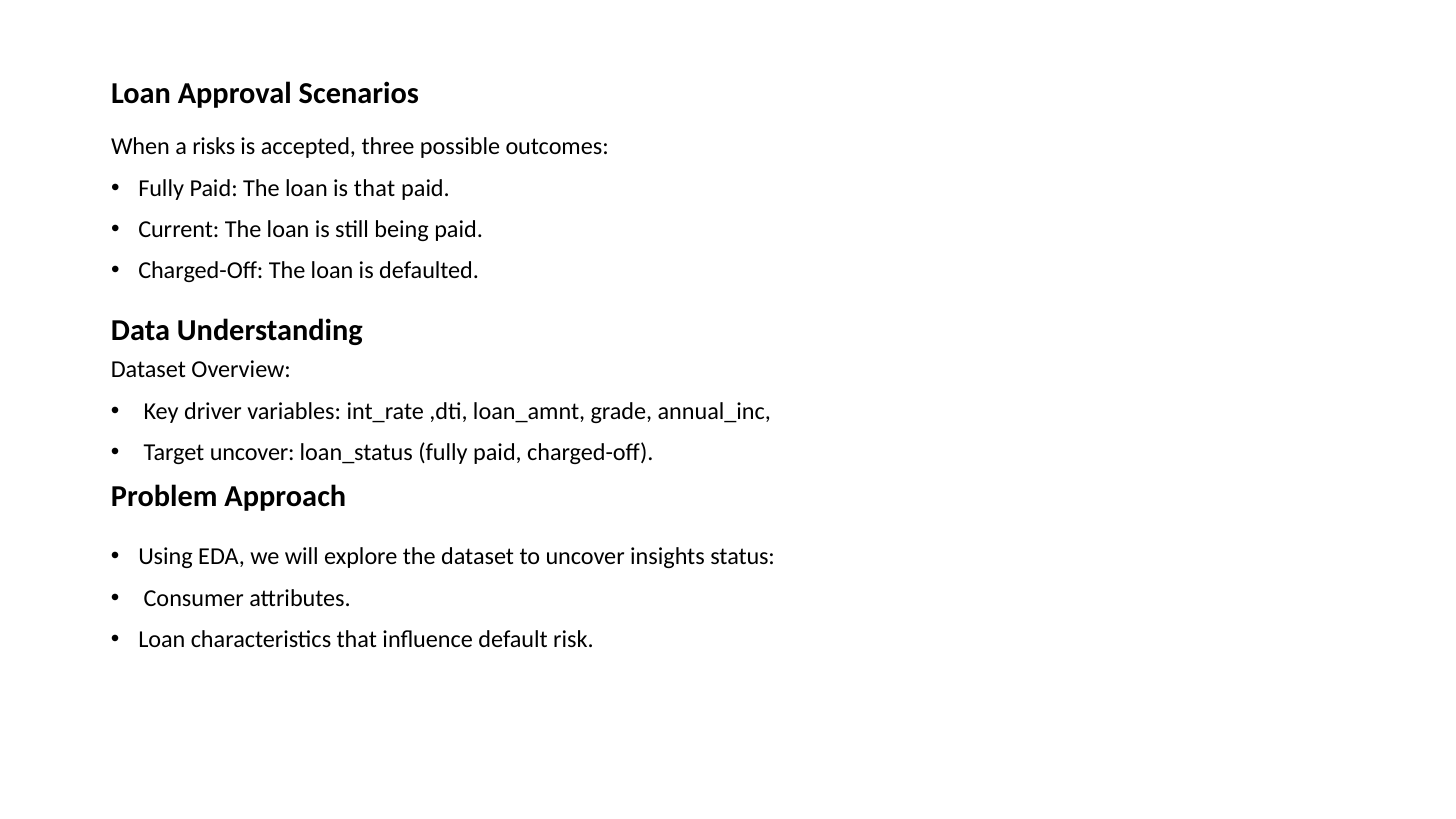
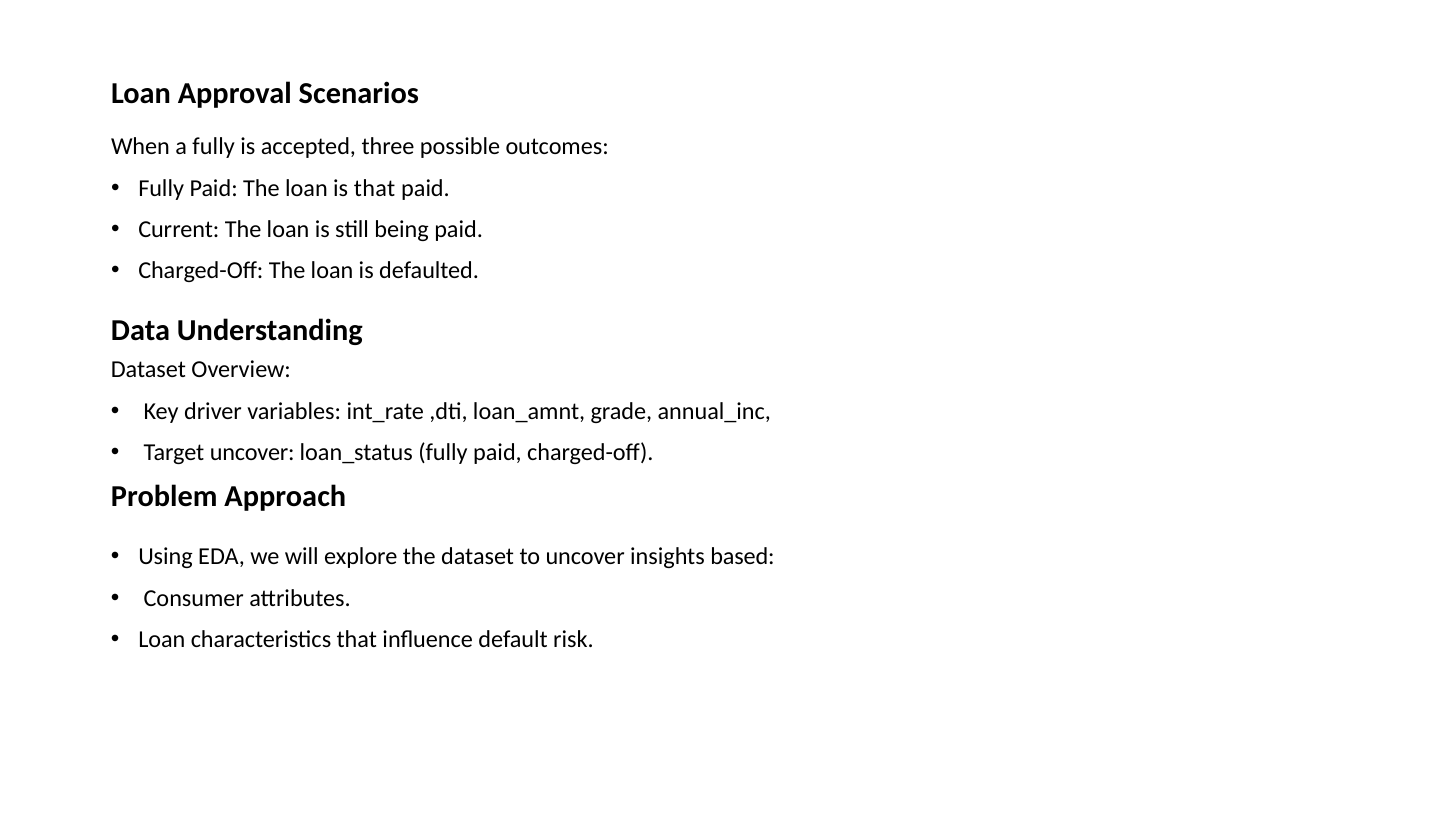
a risks: risks -> fully
status: status -> based
